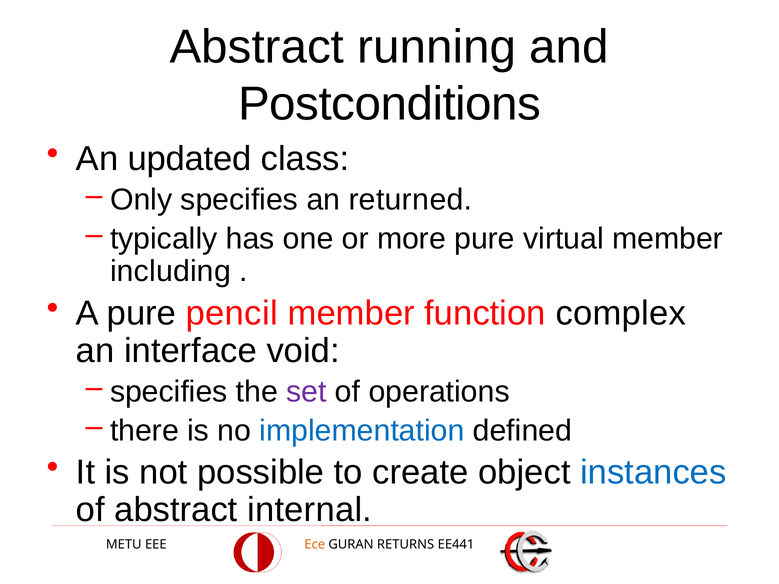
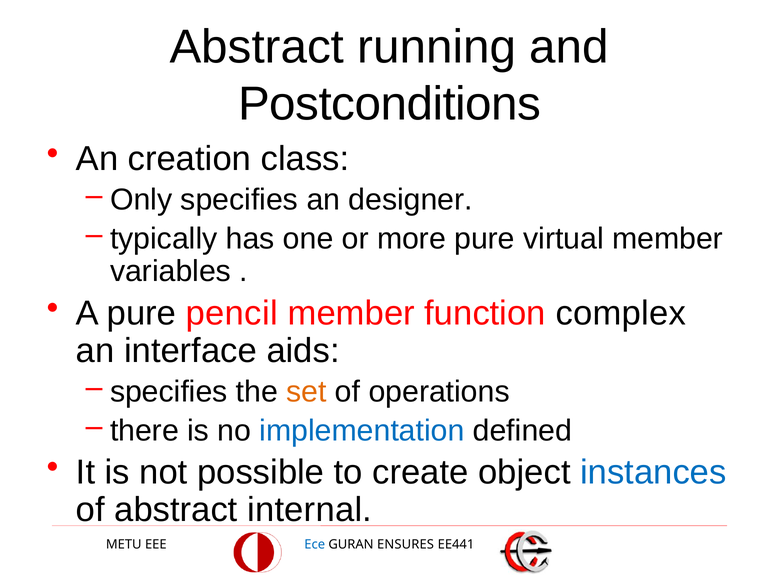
updated: updated -> creation
returned: returned -> designer
including: including -> variables
void: void -> aids
set colour: purple -> orange
Ece colour: orange -> blue
RETURNS: RETURNS -> ENSURES
